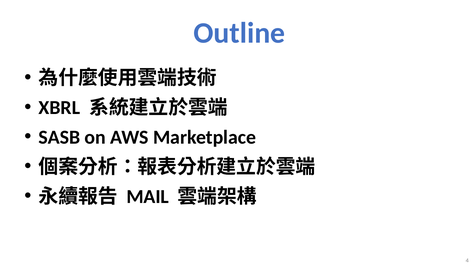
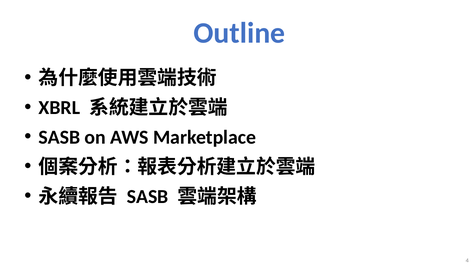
MAIL at (148, 197): MAIL -> SASB
